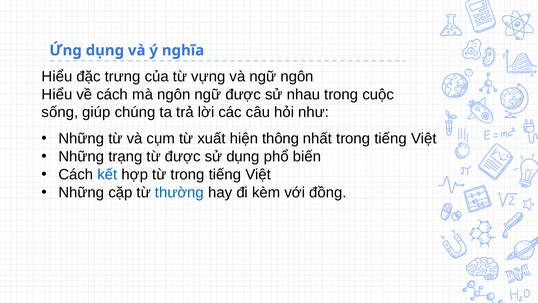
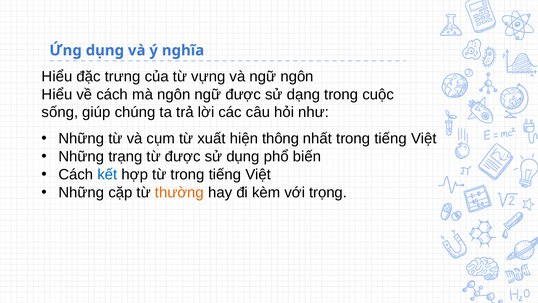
nhau: nhau -> dạng
thường colour: blue -> orange
đồng: đồng -> trọng
